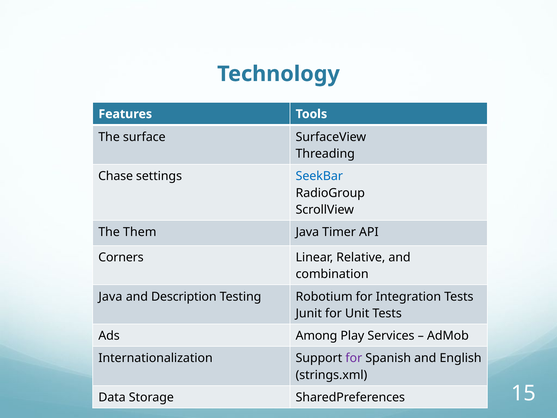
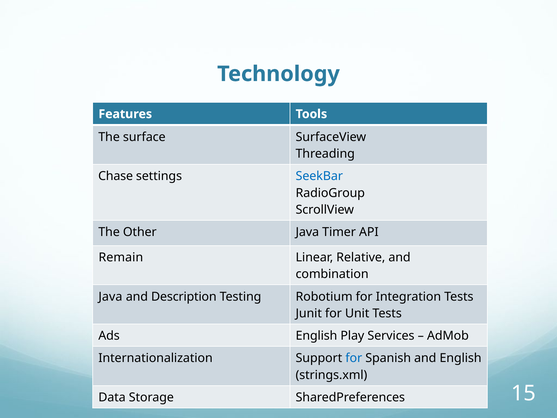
Them: Them -> Other
Corners: Corners -> Remain
Ads Among: Among -> English
for at (354, 358) colour: purple -> blue
